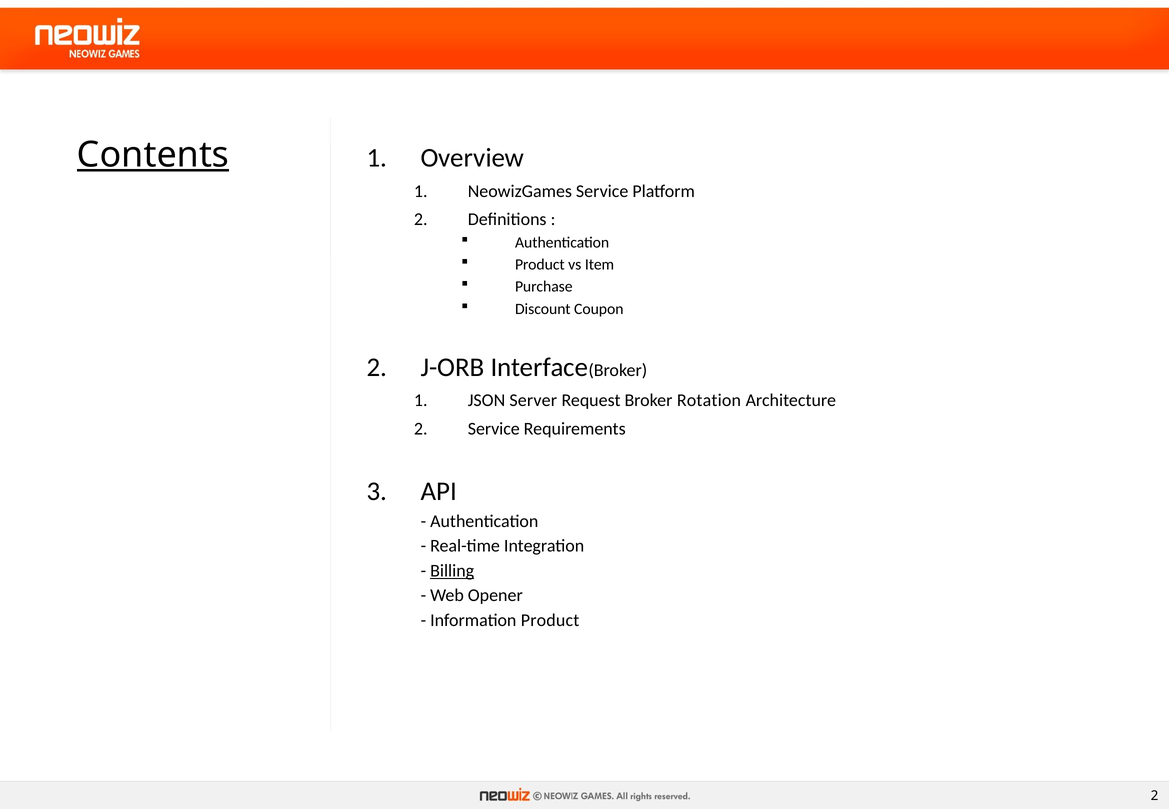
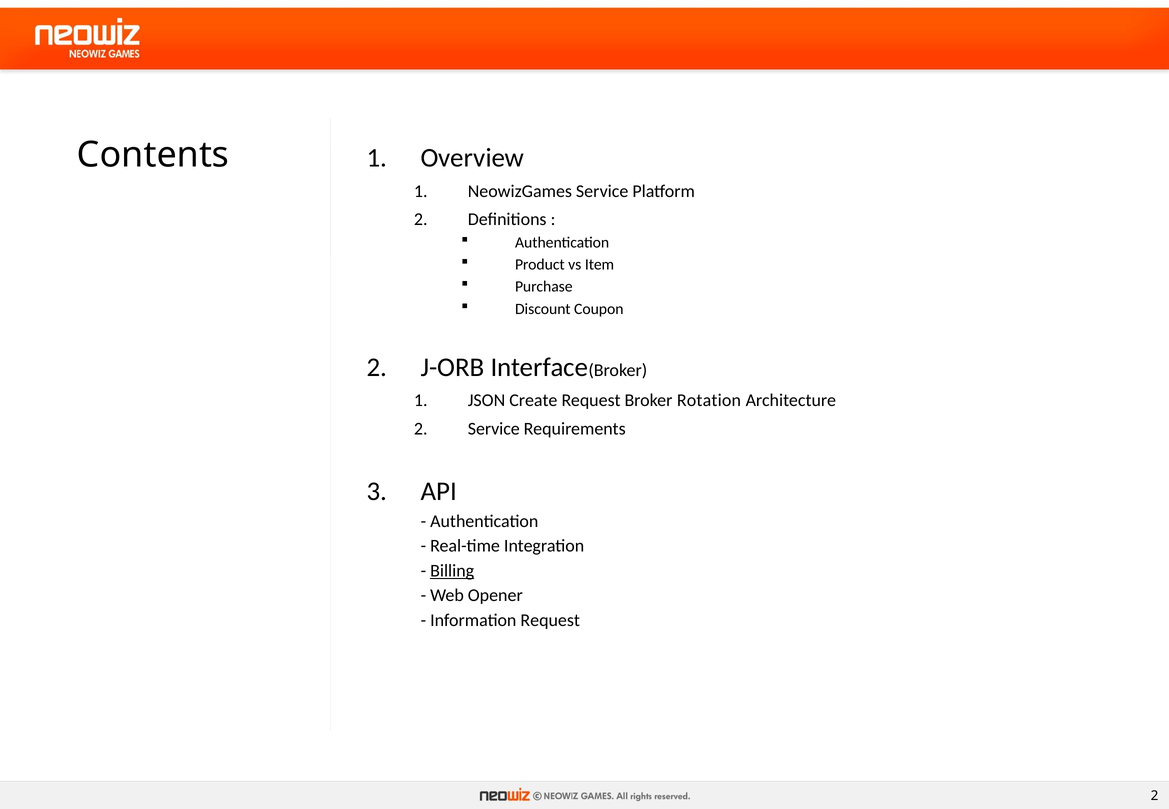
Contents underline: present -> none
Server: Server -> Create
Information Product: Product -> Request
